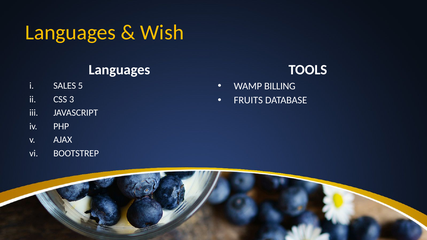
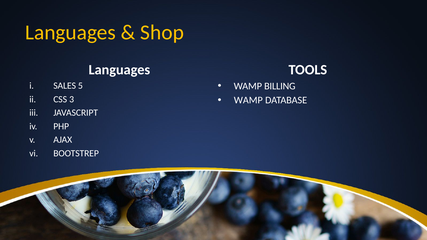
Wish: Wish -> Shop
FRUITS at (248, 100): FRUITS -> WAMP
